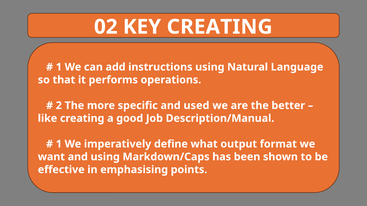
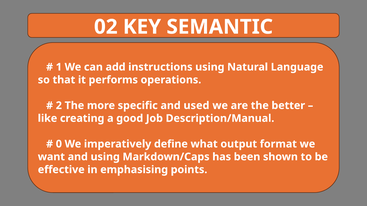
KEY CREATING: CREATING -> SEMANTIC
1 at (59, 144): 1 -> 0
